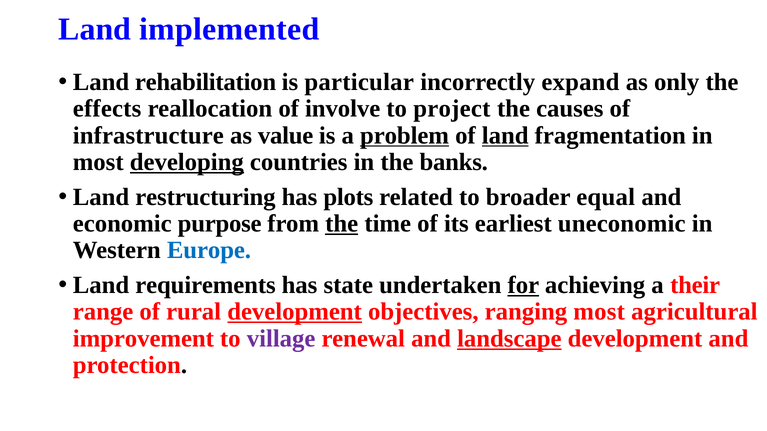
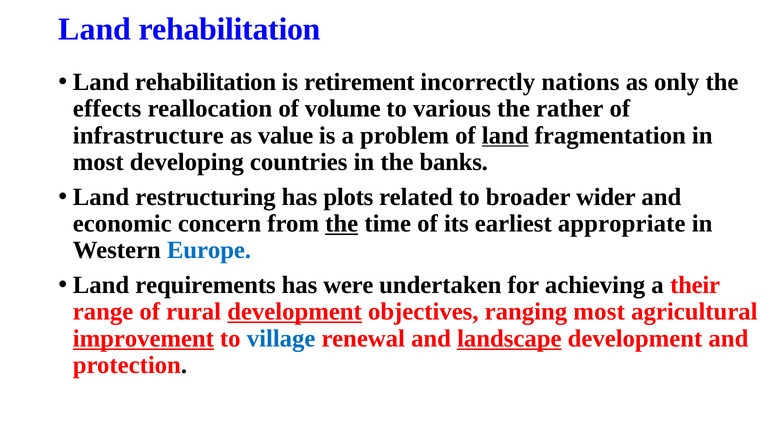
implemented at (229, 29): implemented -> rehabilitation
particular: particular -> retirement
expand: expand -> nations
involve: involve -> volume
project: project -> various
causes: causes -> rather
problem underline: present -> none
developing underline: present -> none
equal: equal -> wider
purpose: purpose -> concern
uneconomic: uneconomic -> appropriate
state: state -> were
for underline: present -> none
improvement underline: none -> present
village colour: purple -> blue
